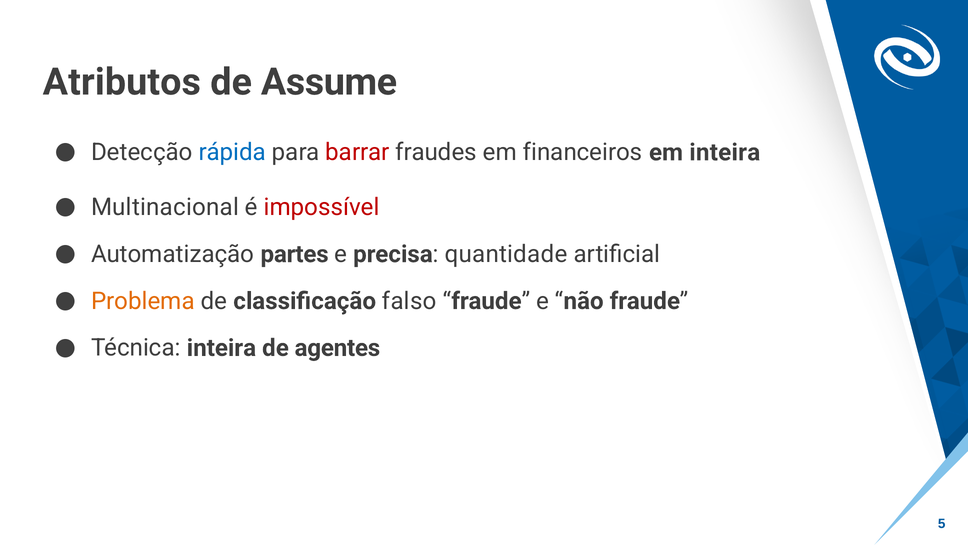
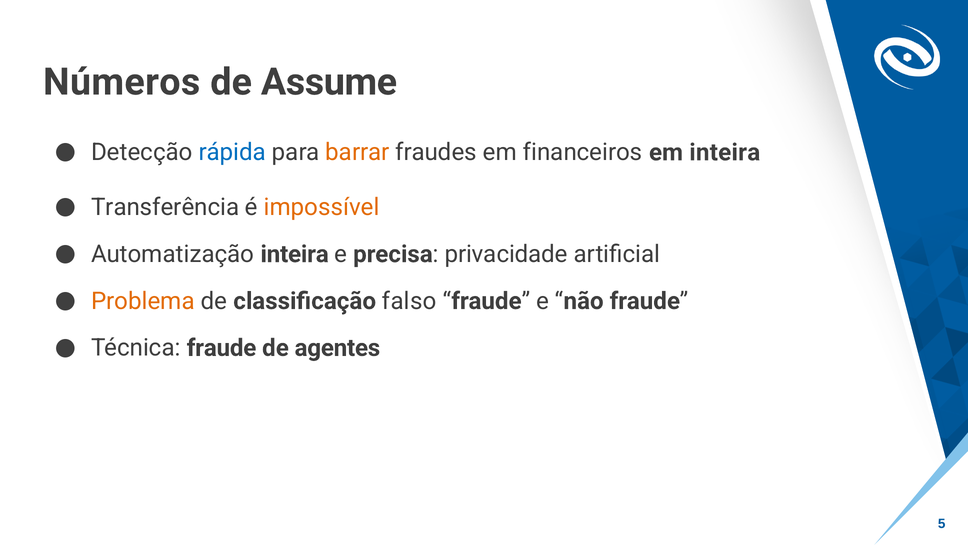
Atributos: Atributos -> Números
barrar colour: red -> orange
Multinacional: Multinacional -> Transferência
impossível colour: red -> orange
Automatização partes: partes -> inteira
quantidade: quantidade -> privacidade
Técnica inteira: inteira -> fraude
